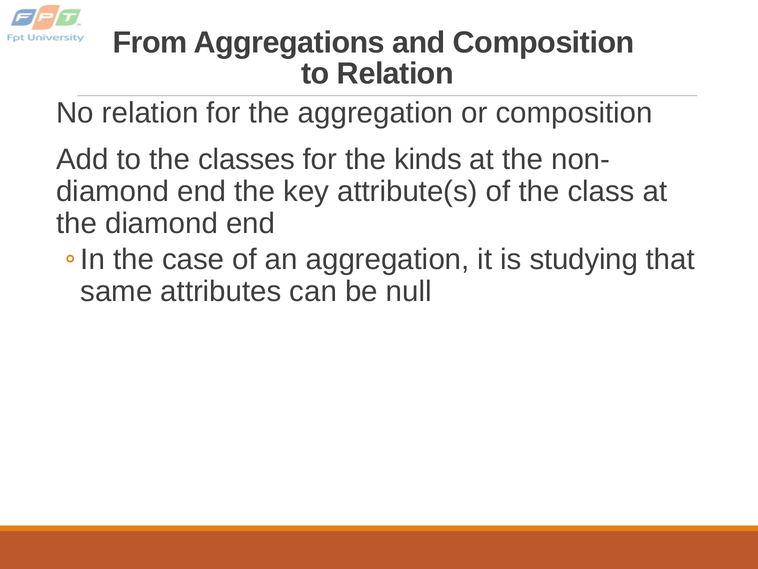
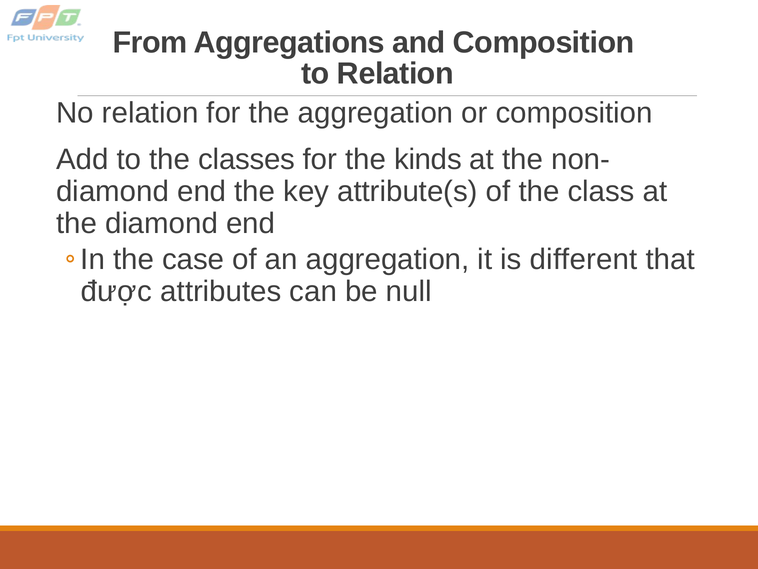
studying: studying -> different
same: same -> được
